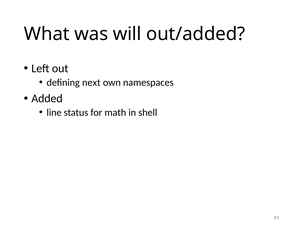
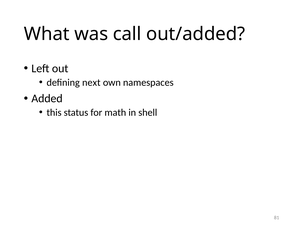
will: will -> call
line: line -> this
